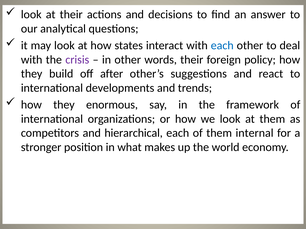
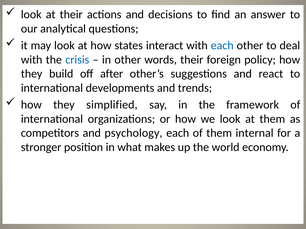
crisis colour: purple -> blue
enormous: enormous -> simplified
hierarchical: hierarchical -> psychology
